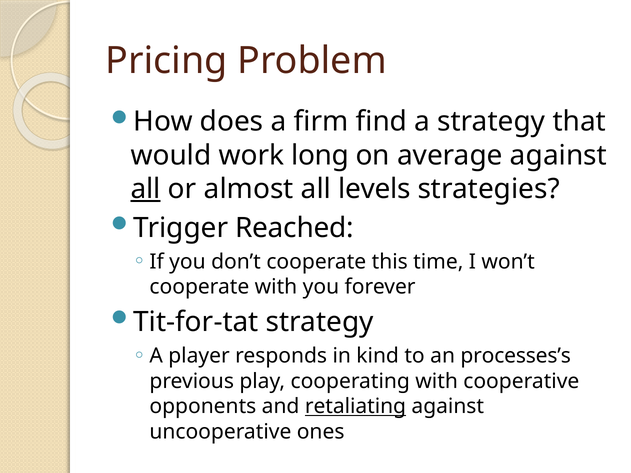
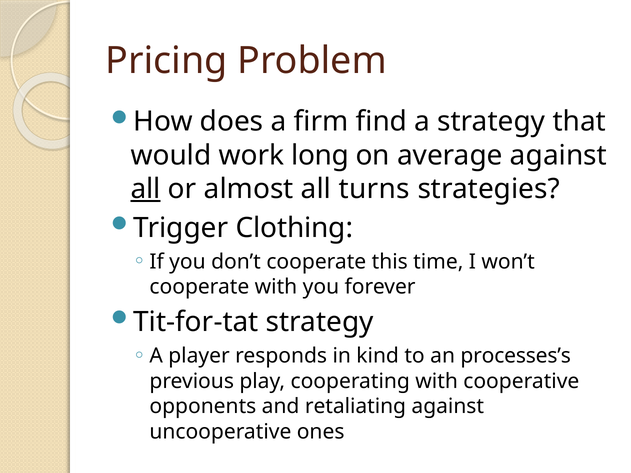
levels: levels -> turns
Reached: Reached -> Clothing
retaliating underline: present -> none
